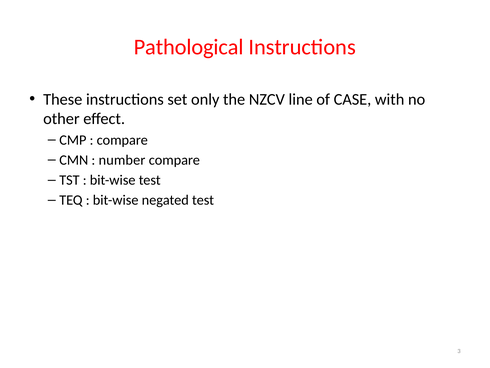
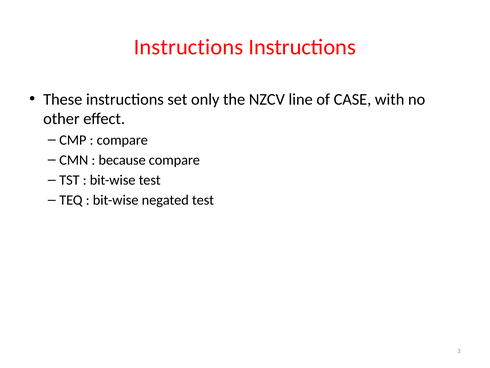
Pathological at (189, 47): Pathological -> Instructions
number: number -> because
